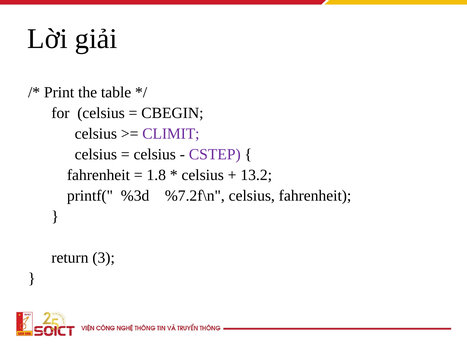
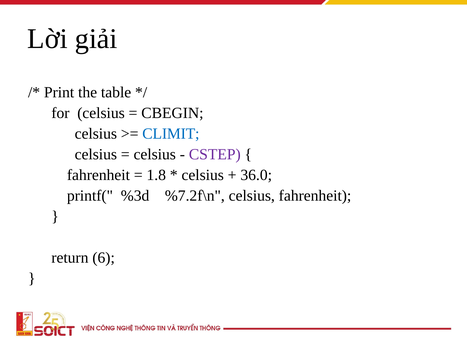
CLIMIT colour: purple -> blue
13.2: 13.2 -> 36.0
3: 3 -> 6
